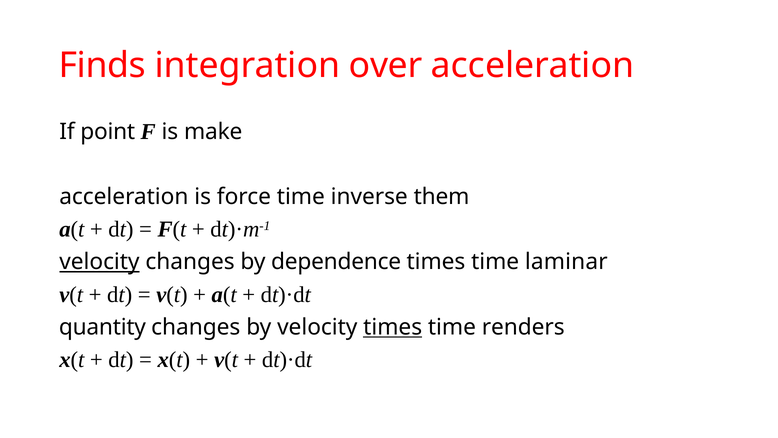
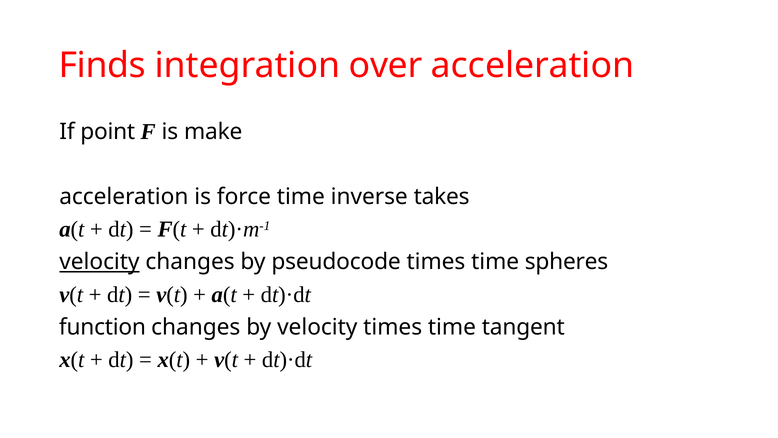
them: them -> takes
dependence: dependence -> pseudocode
laminar: laminar -> spheres
quantity: quantity -> function
times at (393, 327) underline: present -> none
renders: renders -> tangent
